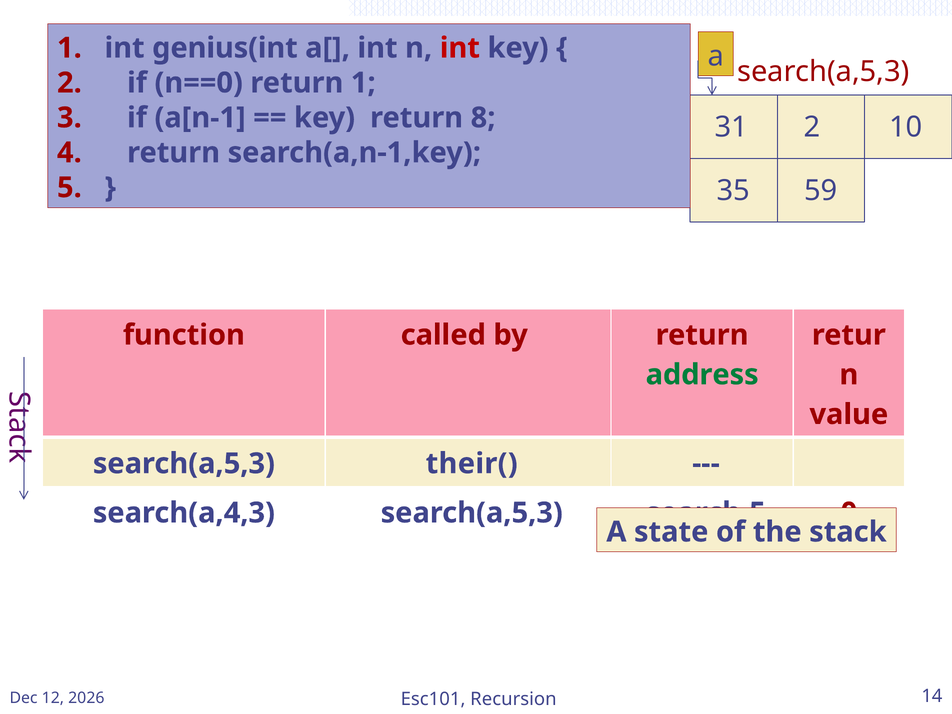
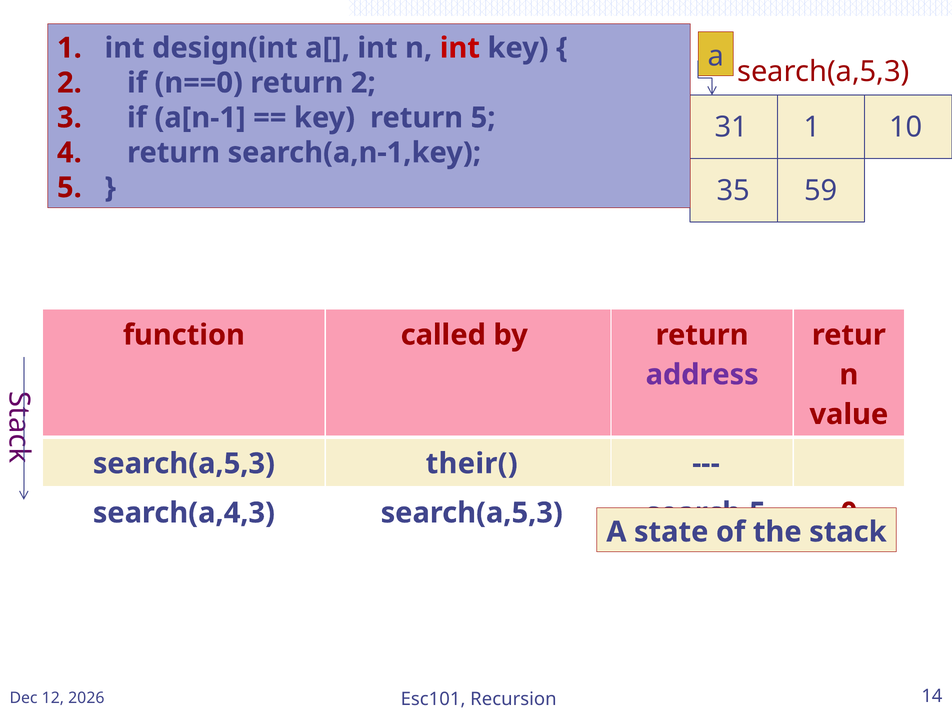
genius(int: genius(int -> design(int
return 1: 1 -> 2
return 8: 8 -> 5
31 2: 2 -> 1
address colour: green -> purple
